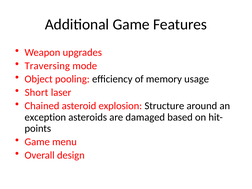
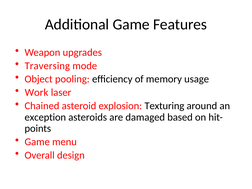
Short: Short -> Work
Structure: Structure -> Texturing
